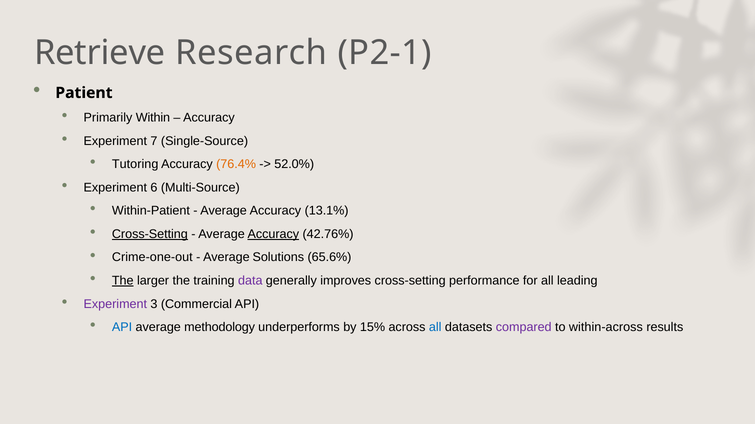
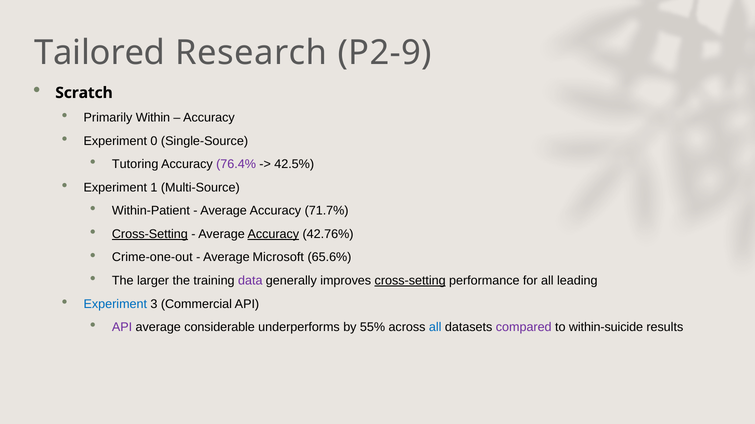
Retrieve: Retrieve -> Tailored
P2-1: P2-1 -> P2-9
Patient: Patient -> Scratch
7: 7 -> 0
76.4% colour: orange -> purple
52.0%: 52.0% -> 42.5%
6: 6 -> 1
13.1%: 13.1% -> 71.7%
Solutions: Solutions -> Microsoft
The at (123, 281) underline: present -> none
cross-setting at (410, 281) underline: none -> present
Experiment at (115, 304) colour: purple -> blue
API at (122, 328) colour: blue -> purple
methodology: methodology -> considerable
15%: 15% -> 55%
within-across: within-across -> within-suicide
